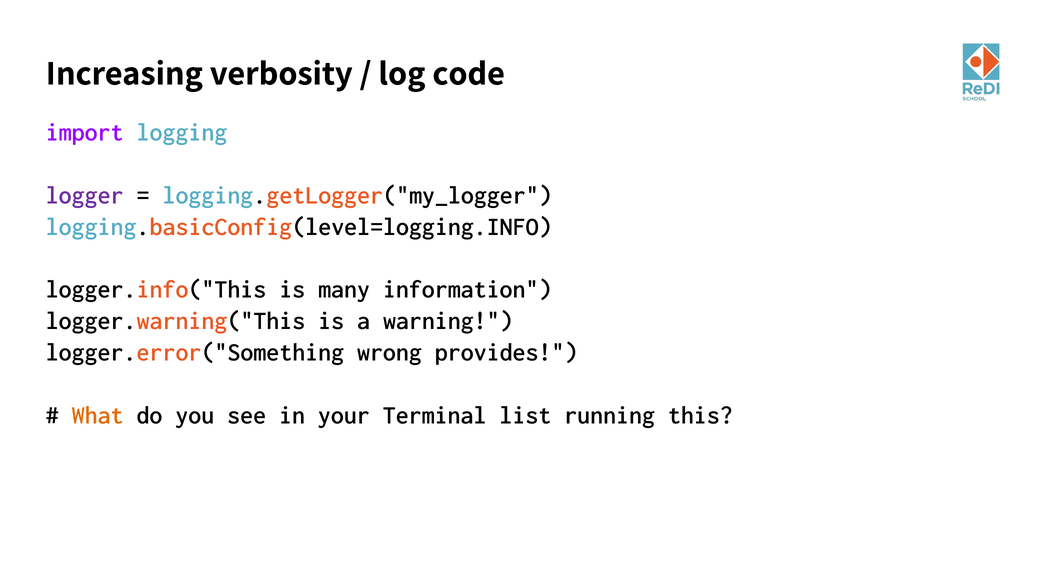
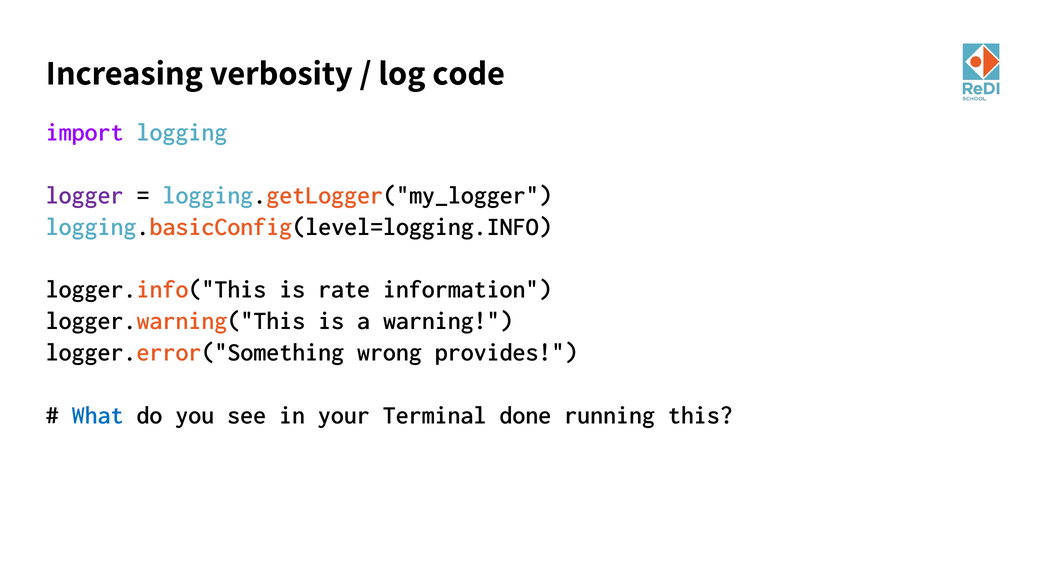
many: many -> rate
What colour: orange -> blue
list: list -> done
